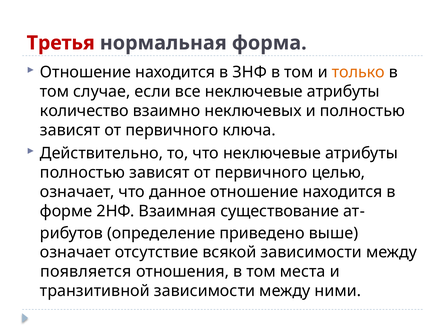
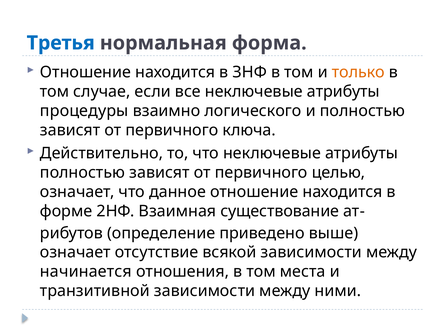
Третья colour: red -> blue
количество: количество -> процедуры
неключевых: неключевых -> логического
появляется: появляется -> начинается
